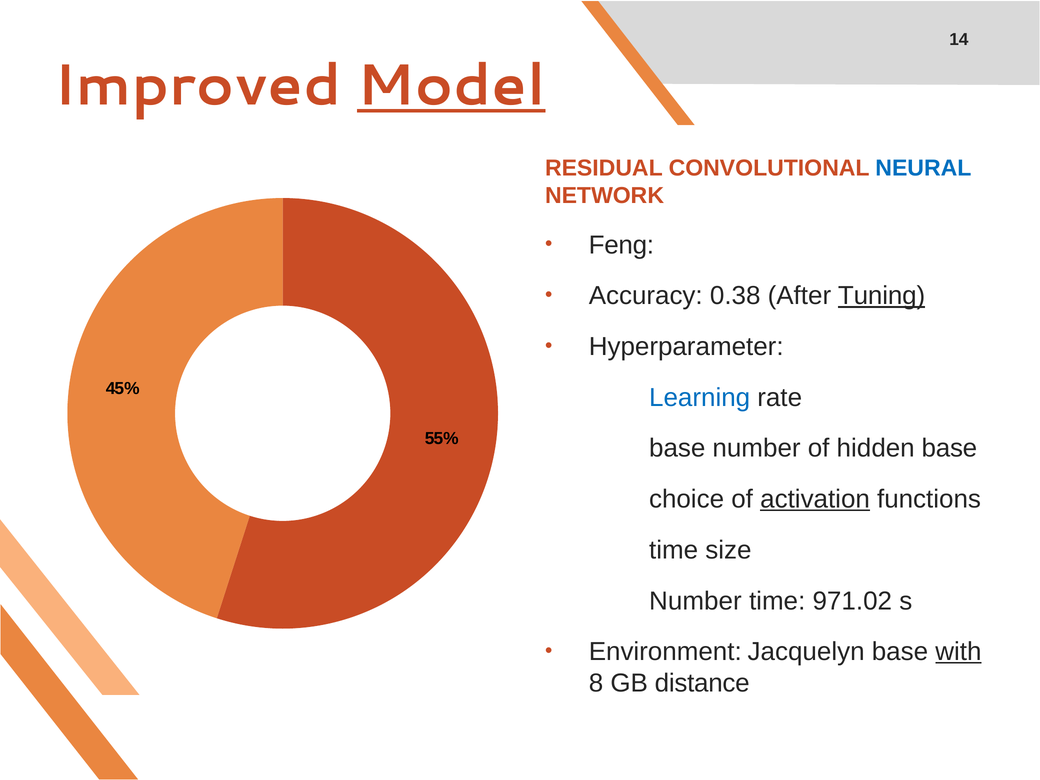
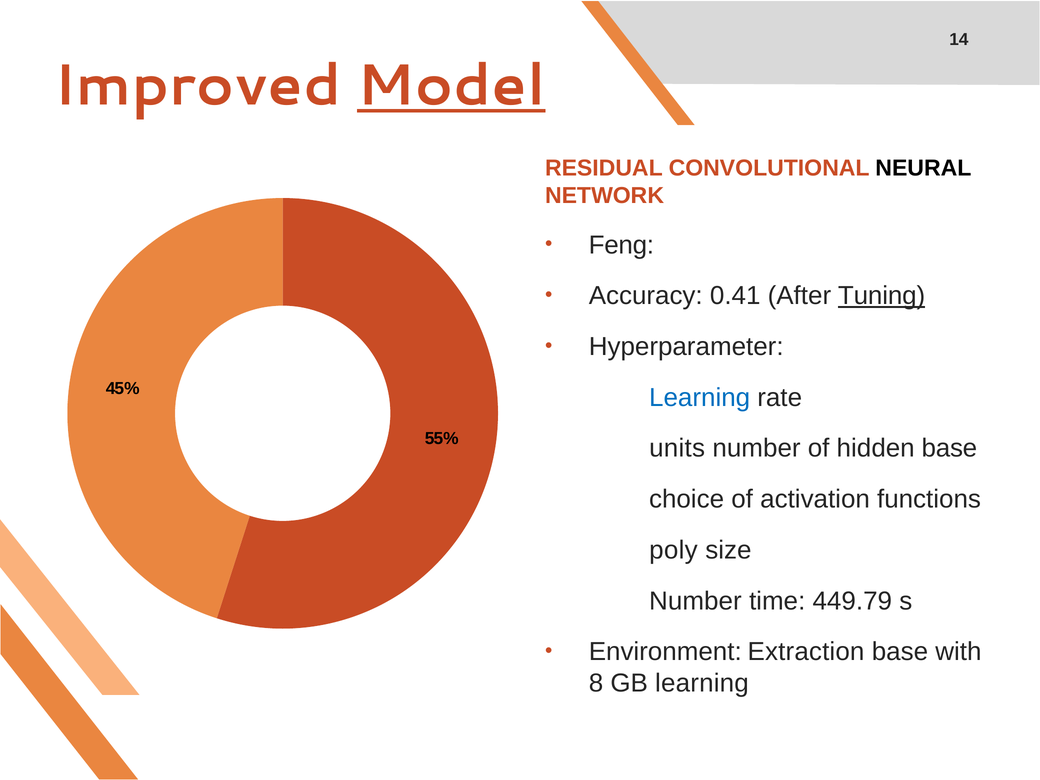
NEURAL colour: blue -> black
0.38: 0.38 -> 0.41
base at (677, 448): base -> units
activation underline: present -> none
time at (674, 550): time -> poly
971.02: 971.02 -> 449.79
Jacquelyn: Jacquelyn -> Extraction
with underline: present -> none
GB distance: distance -> learning
